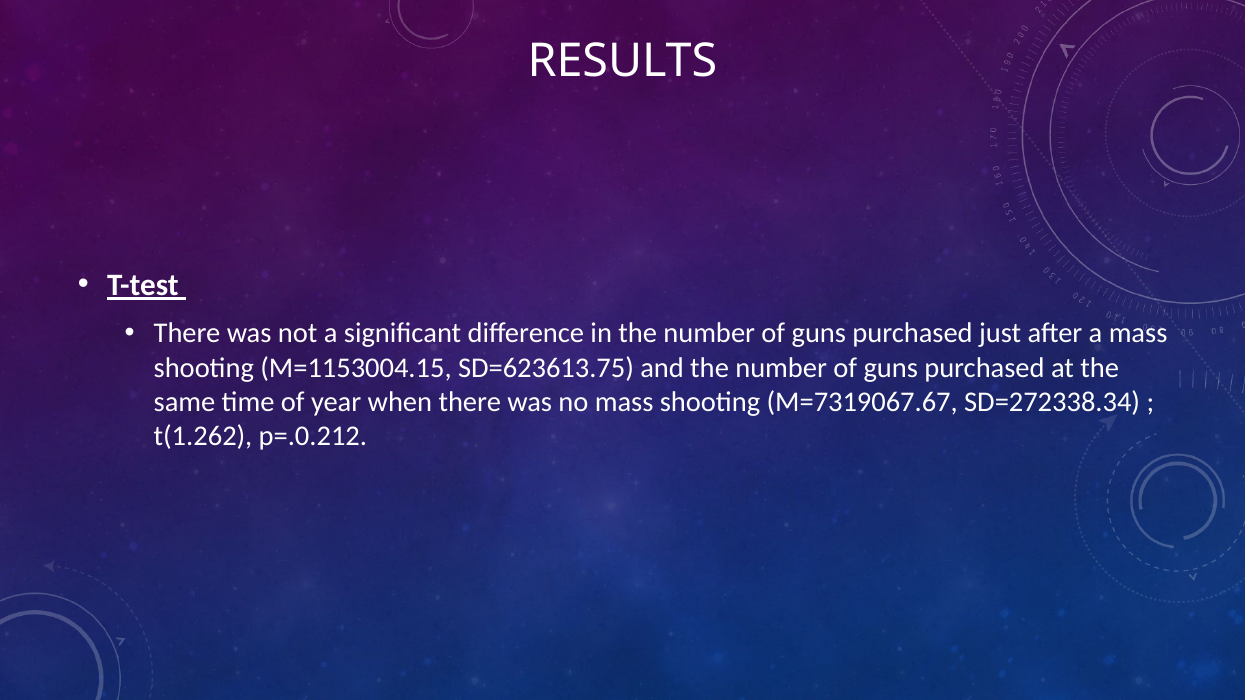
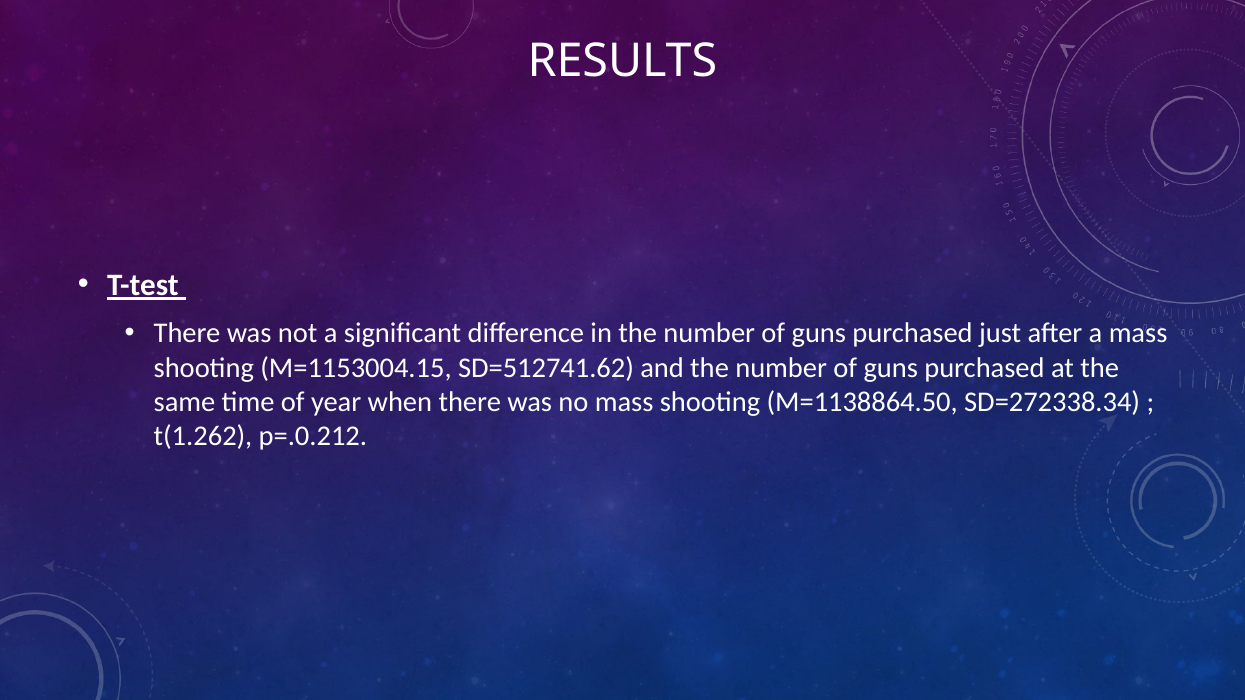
SD=623613.75: SD=623613.75 -> SD=512741.62
M=7319067.67: M=7319067.67 -> M=1138864.50
